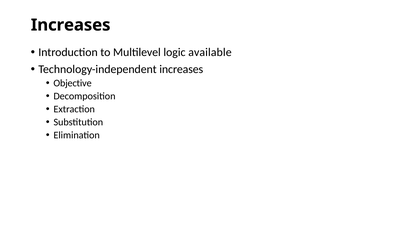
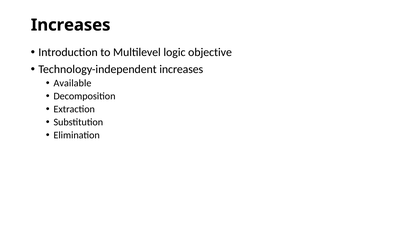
available: available -> objective
Objective: Objective -> Available
